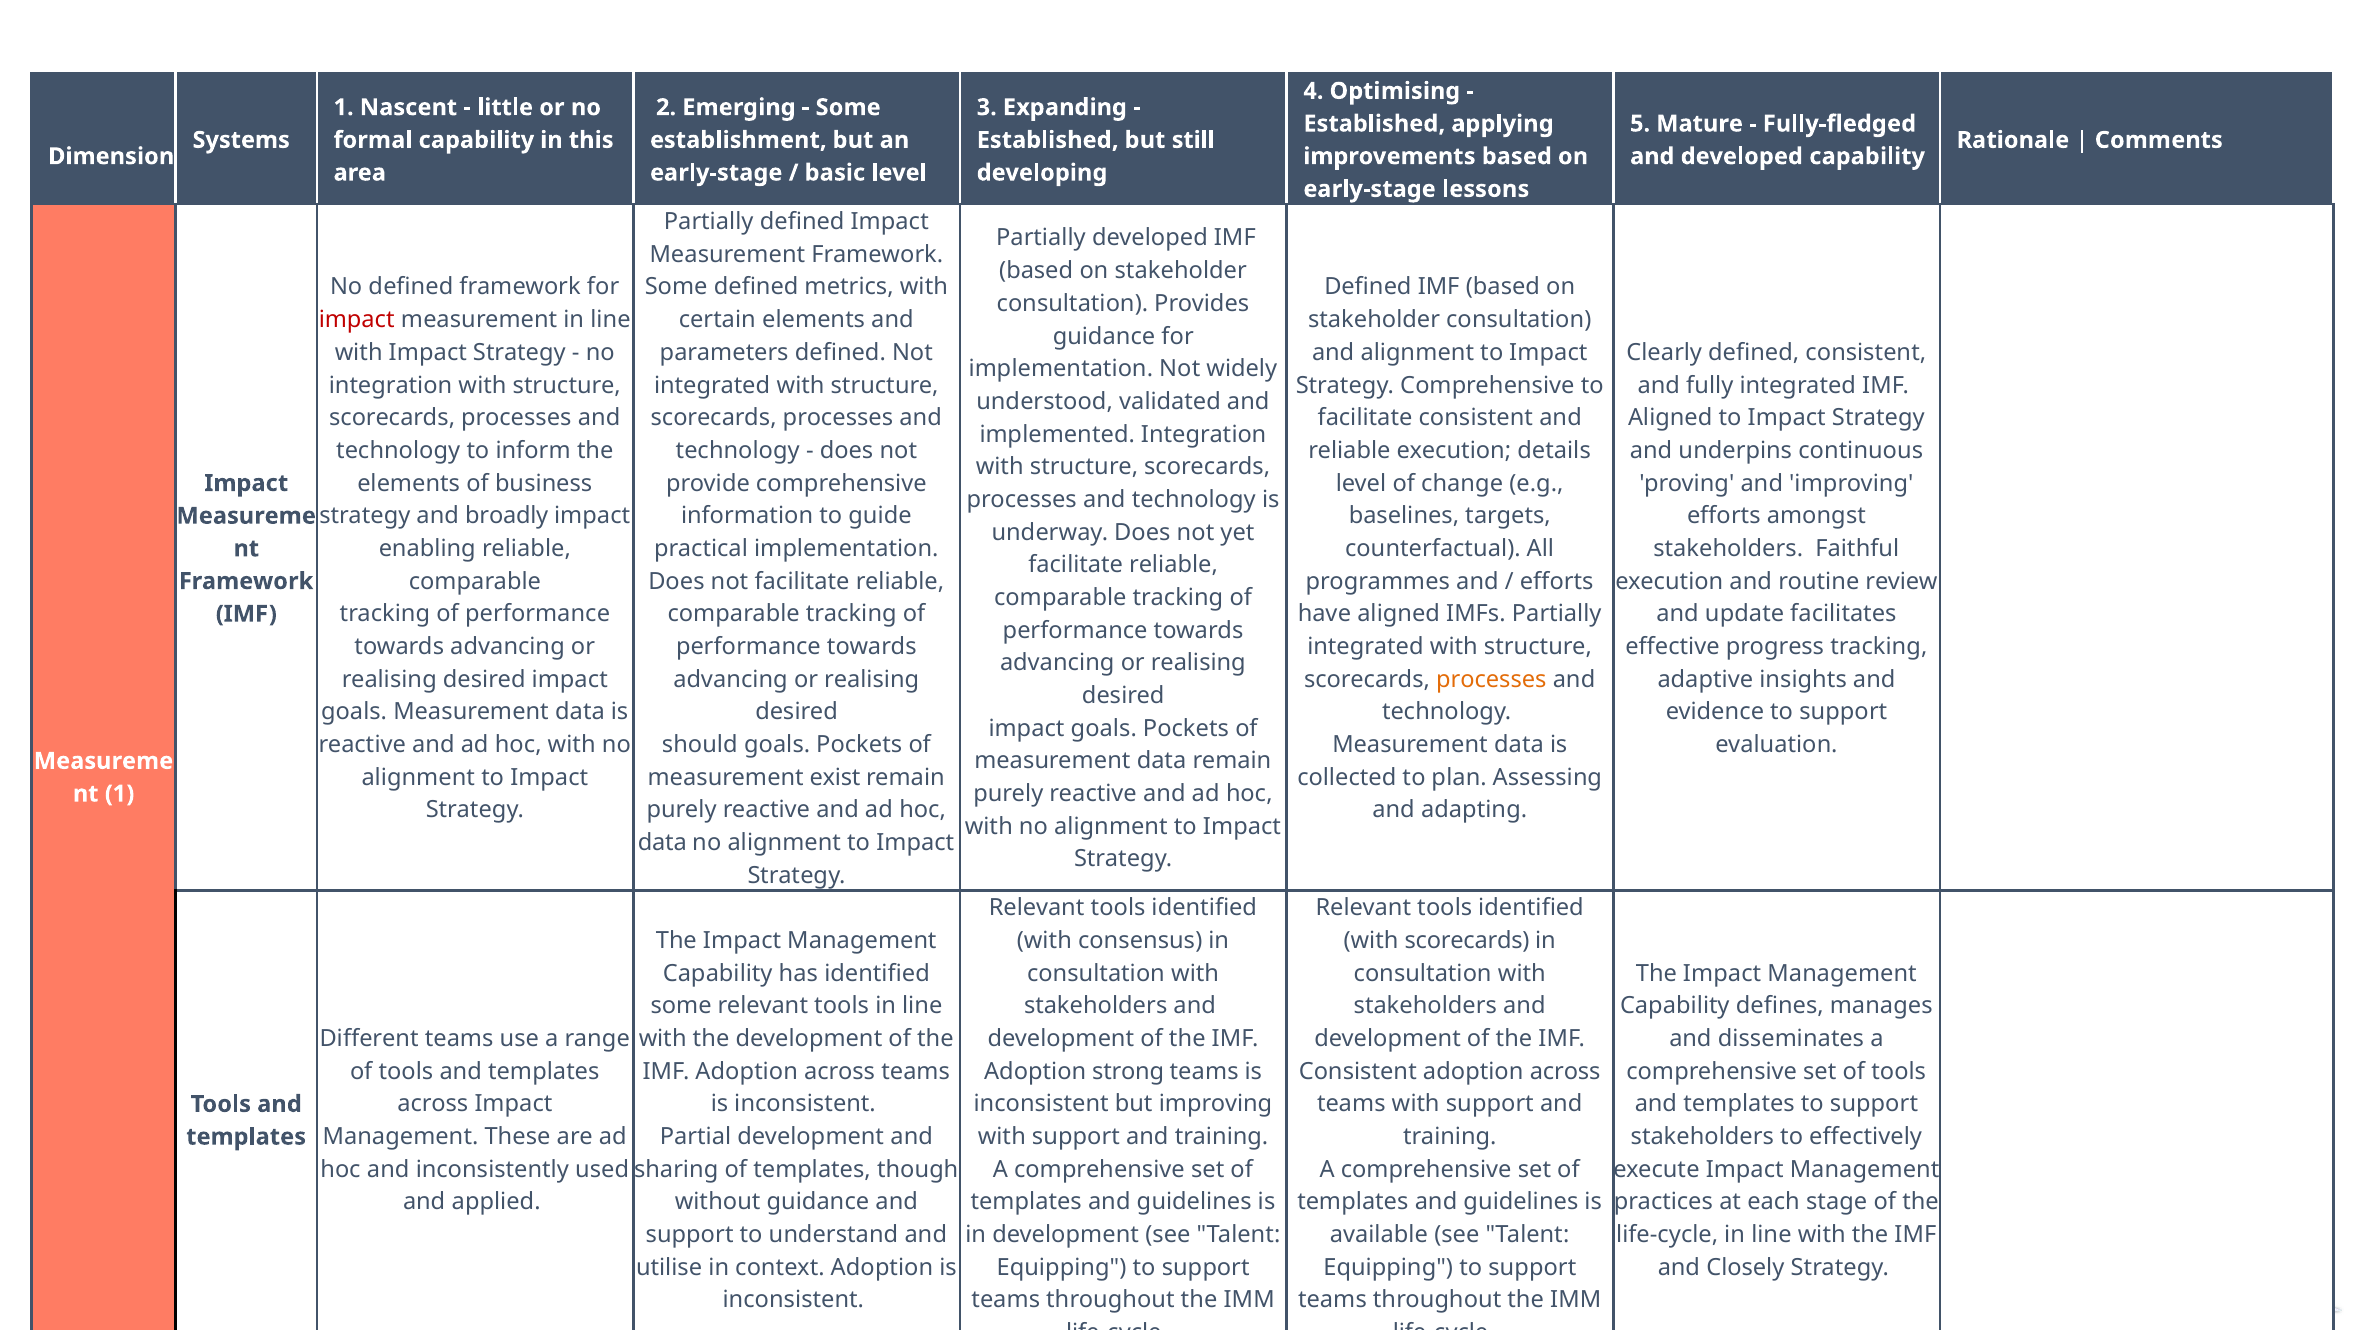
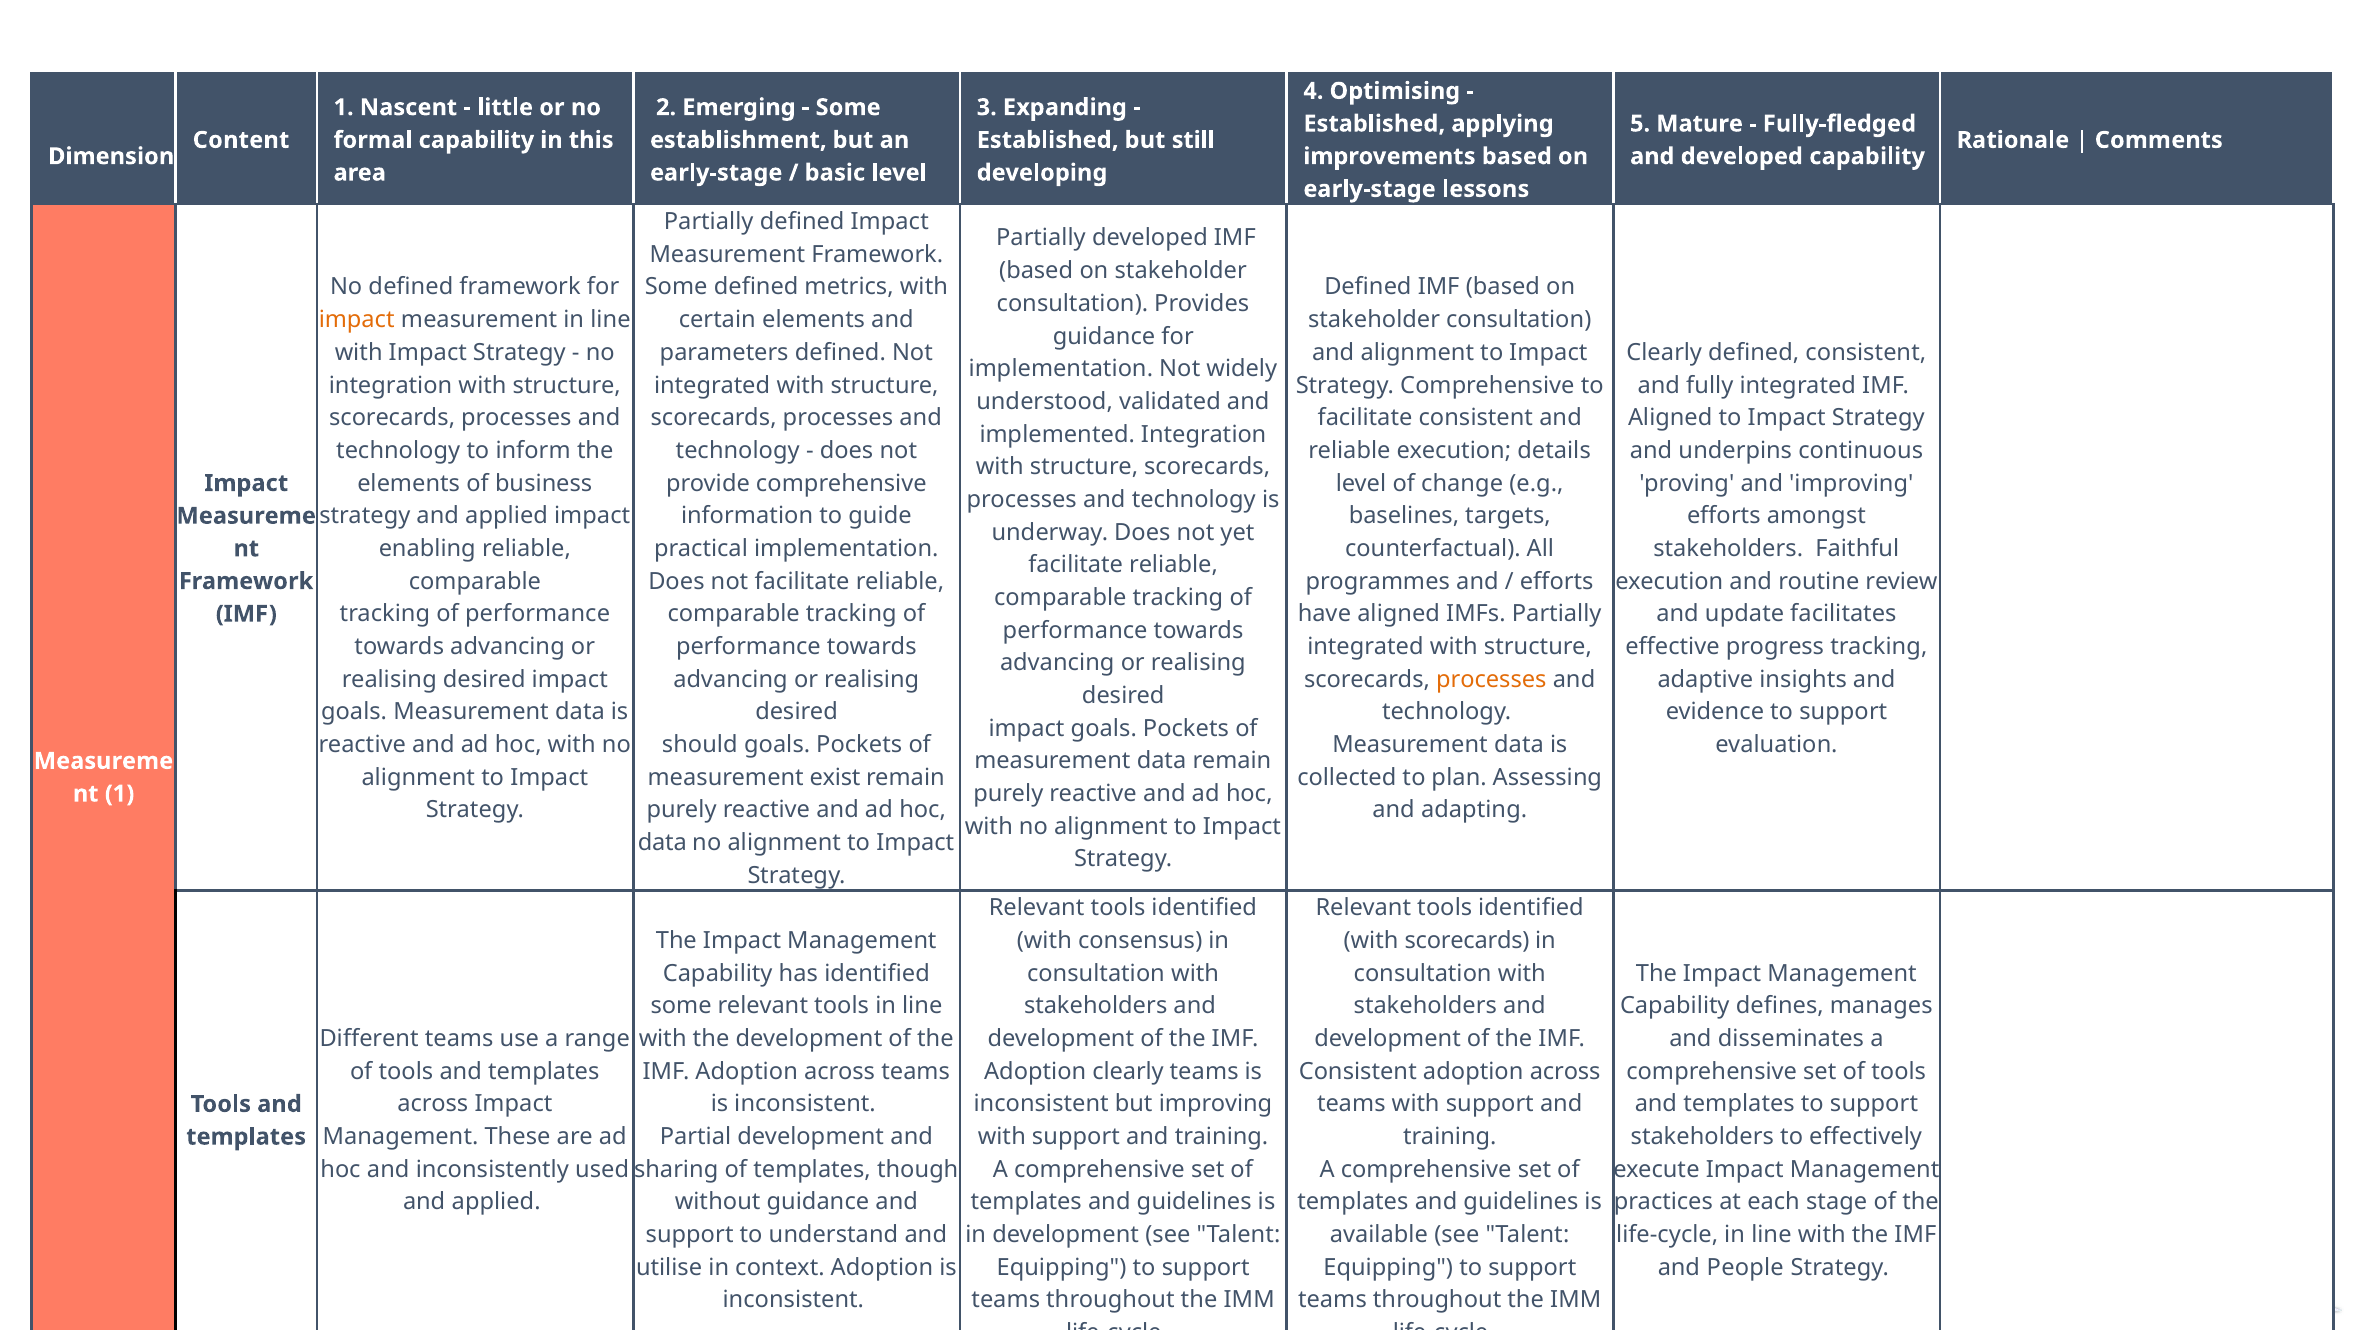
Systems: Systems -> Content
impact at (357, 320) colour: red -> orange
strategy and broadly: broadly -> applied
Adoption strong: strong -> clearly
Closely: Closely -> People
